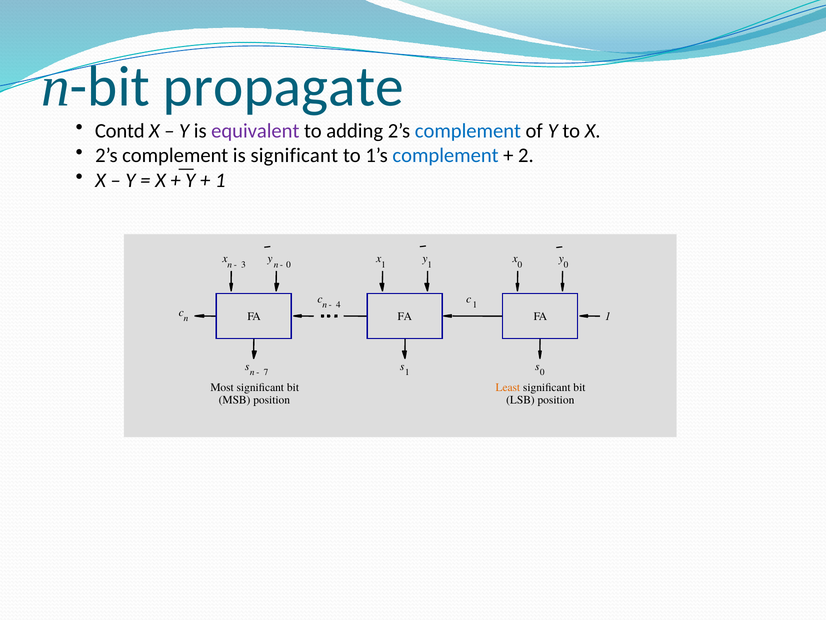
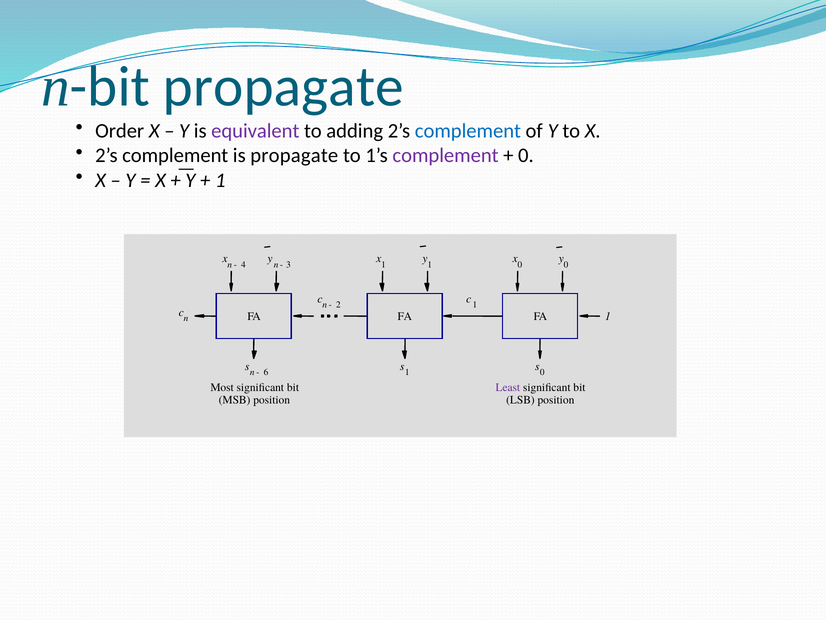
Contd: Contd -> Order
is significant: significant -> propagate
complement at (446, 155) colour: blue -> purple
2 at (526, 155): 2 -> 0
3: 3 -> 4
n 0: 0 -> 3
4: 4 -> 2
7: 7 -> 6
Least colour: orange -> purple
